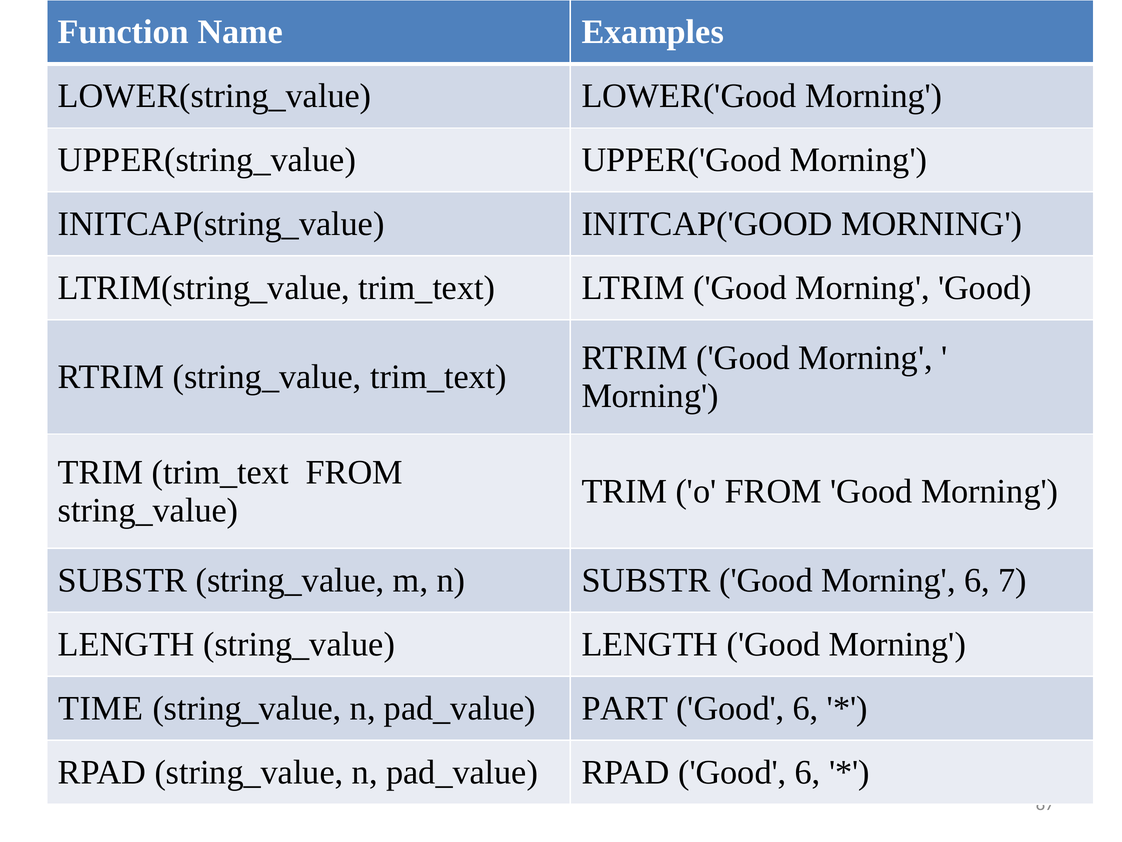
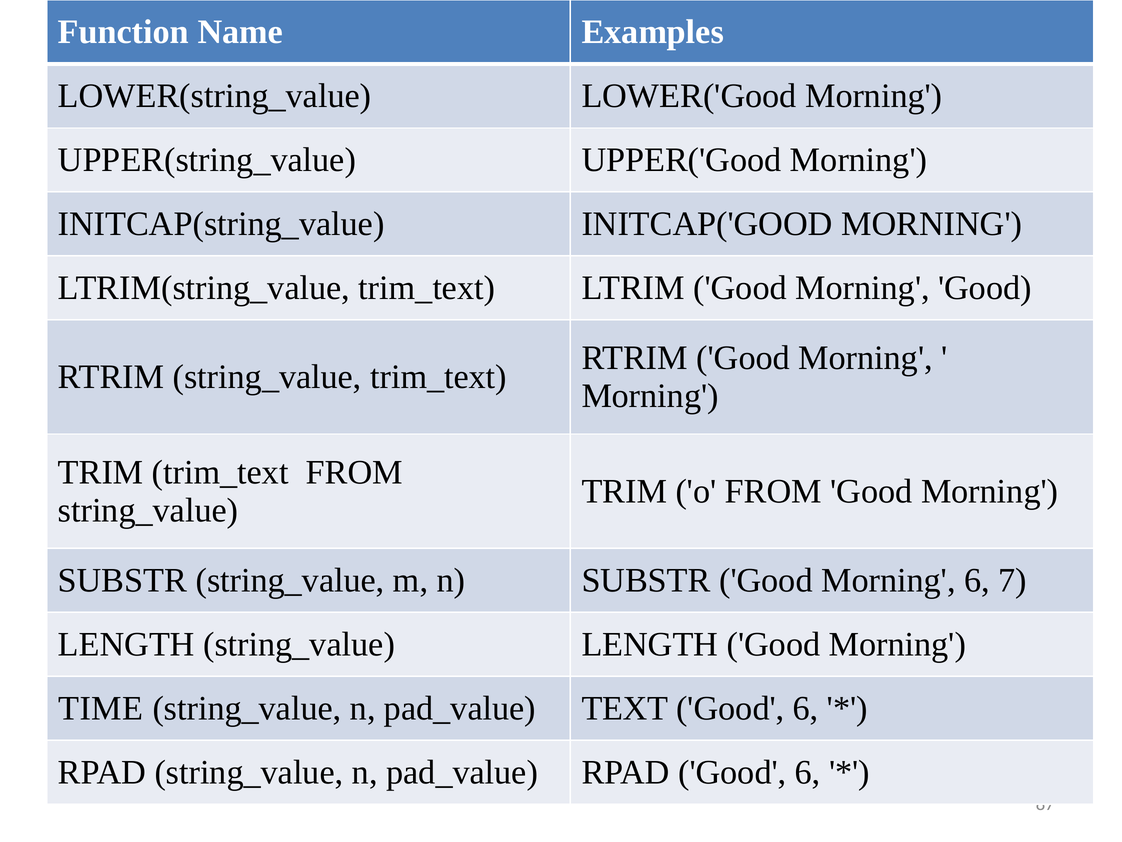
PART: PART -> TEXT
